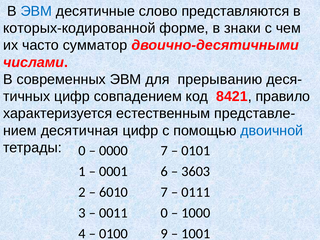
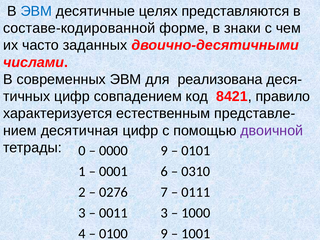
слово: слово -> целях
которых-кодированной: которых-кодированной -> составе-кодированной
сумматор: сумматор -> заданных
прерыванию: прерыванию -> реализована
двоичной colour: blue -> purple
0000 7: 7 -> 9
3603: 3603 -> 0310
6010: 6010 -> 0276
0011 0: 0 -> 3
